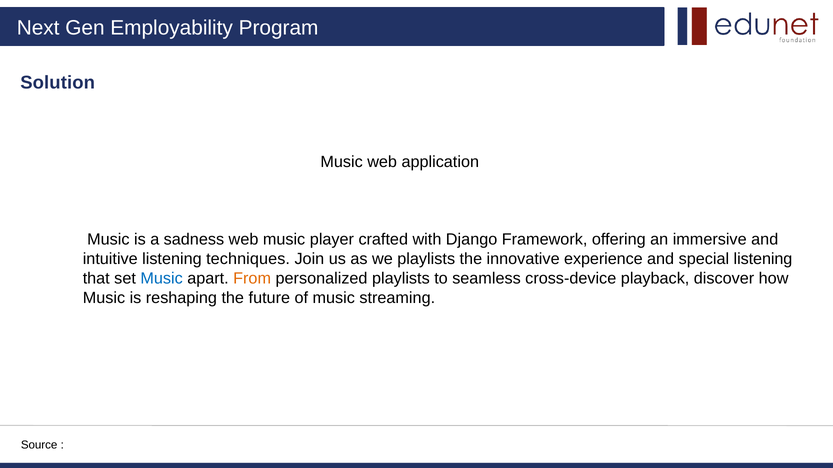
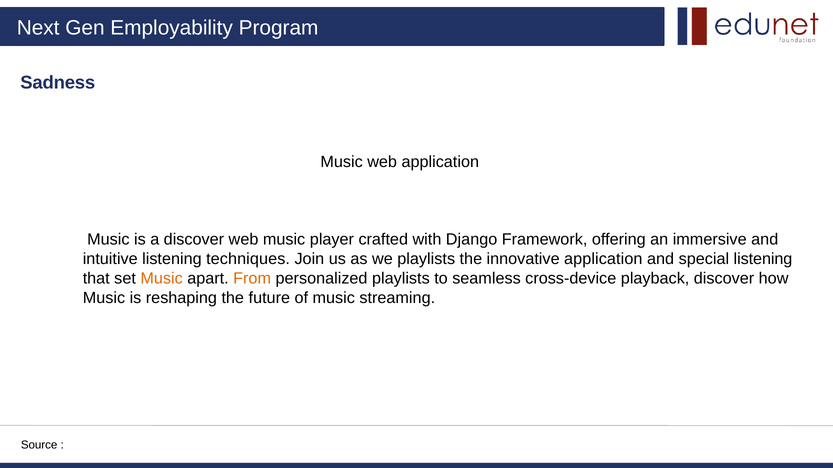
Solution: Solution -> Sadness
a sadness: sadness -> discover
innovative experience: experience -> application
Music at (162, 279) colour: blue -> orange
